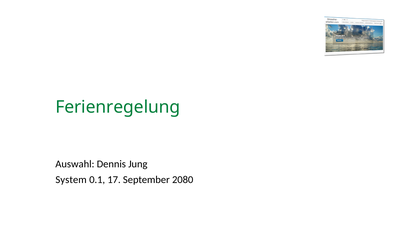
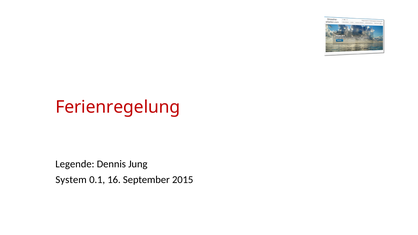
Ferienregelung colour: green -> red
Auswahl: Auswahl -> Legende
17: 17 -> 16
2080: 2080 -> 2015
